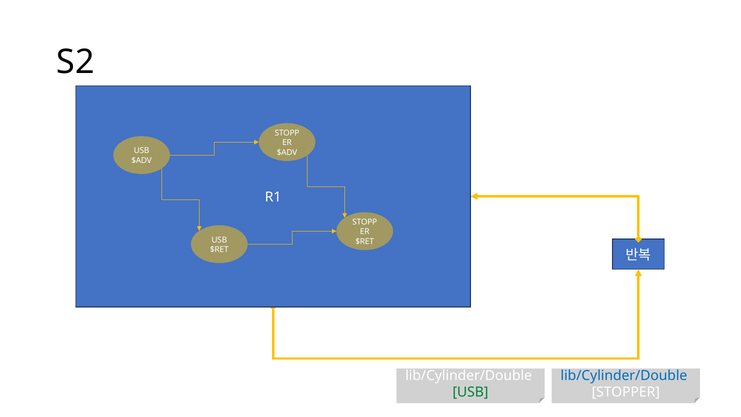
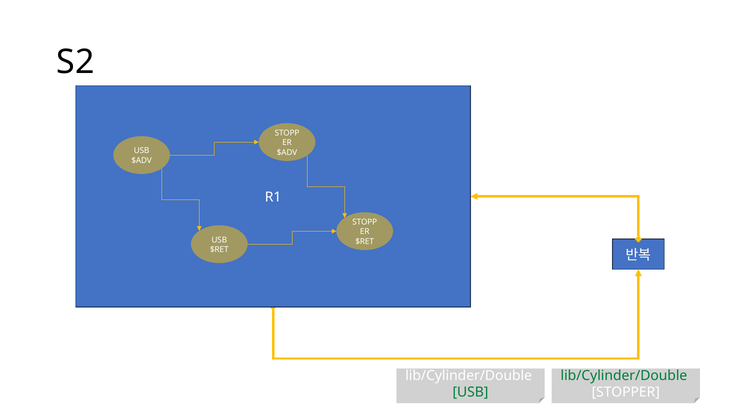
lib/Cylinder/Double at (624, 375) colour: blue -> green
